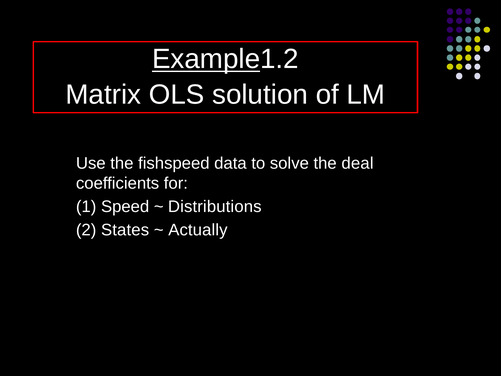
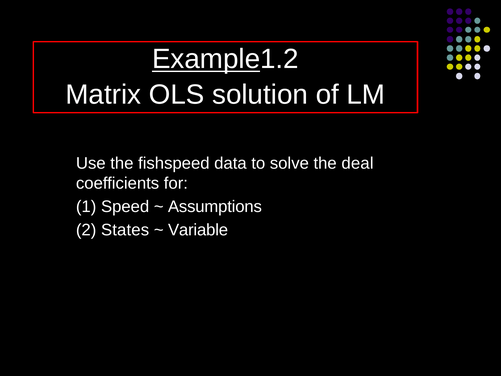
Distributions: Distributions -> Assumptions
Actually: Actually -> Variable
